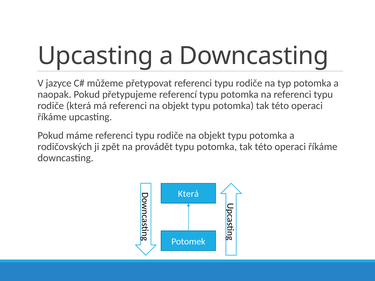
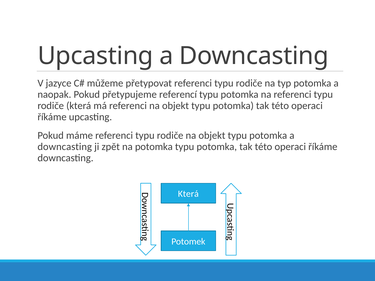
rodičovských at (65, 147): rodičovských -> downcasting
na provádět: provádět -> potomka
